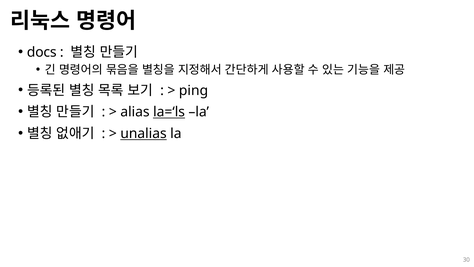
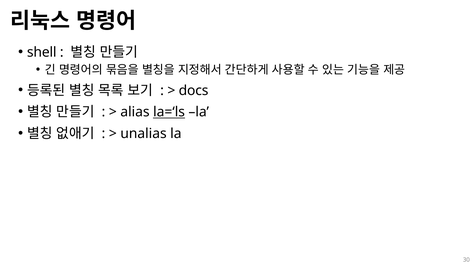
docs: docs -> shell
ping: ping -> docs
unalias underline: present -> none
